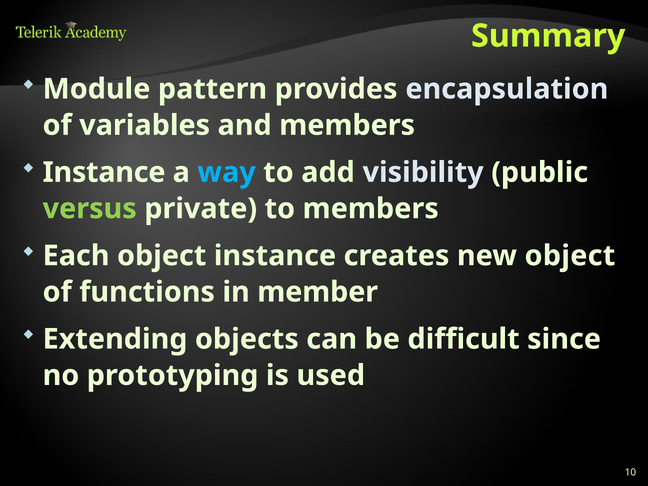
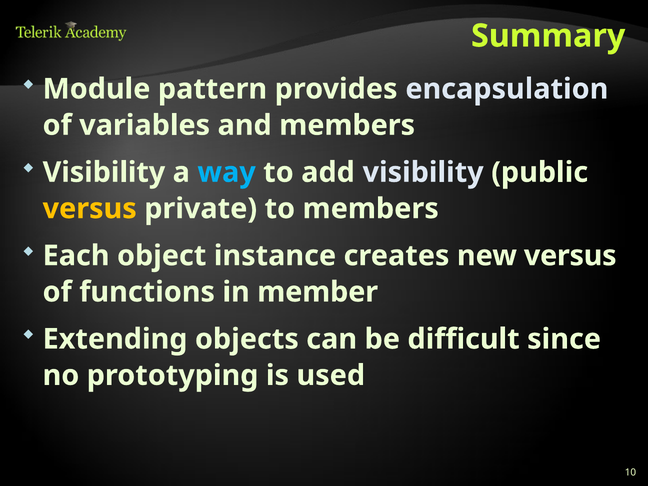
Instance at (104, 172): Instance -> Visibility
versus at (90, 209) colour: light green -> yellow
new object: object -> versus
